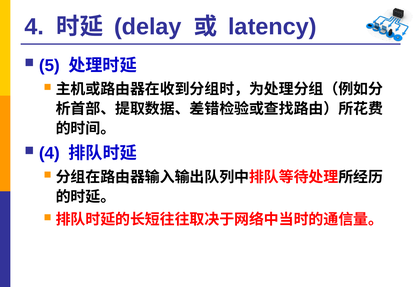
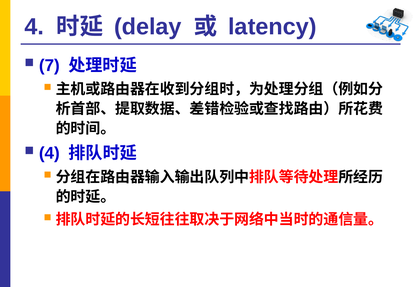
5: 5 -> 7
